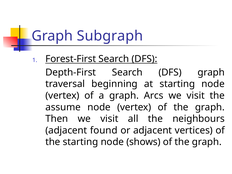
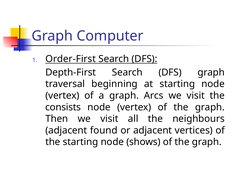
Subgraph: Subgraph -> Computer
Forest-First: Forest-First -> Order-First
assume: assume -> consists
